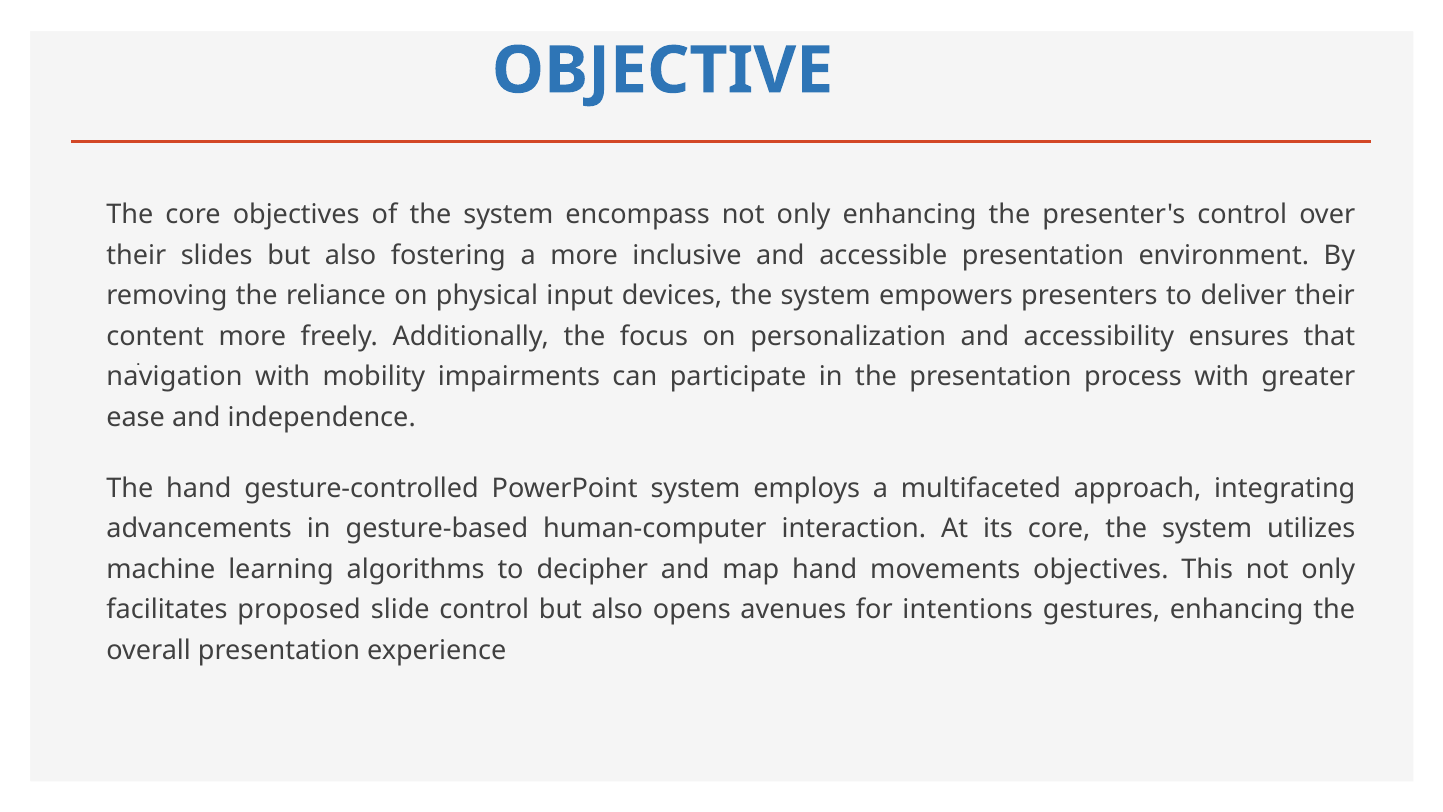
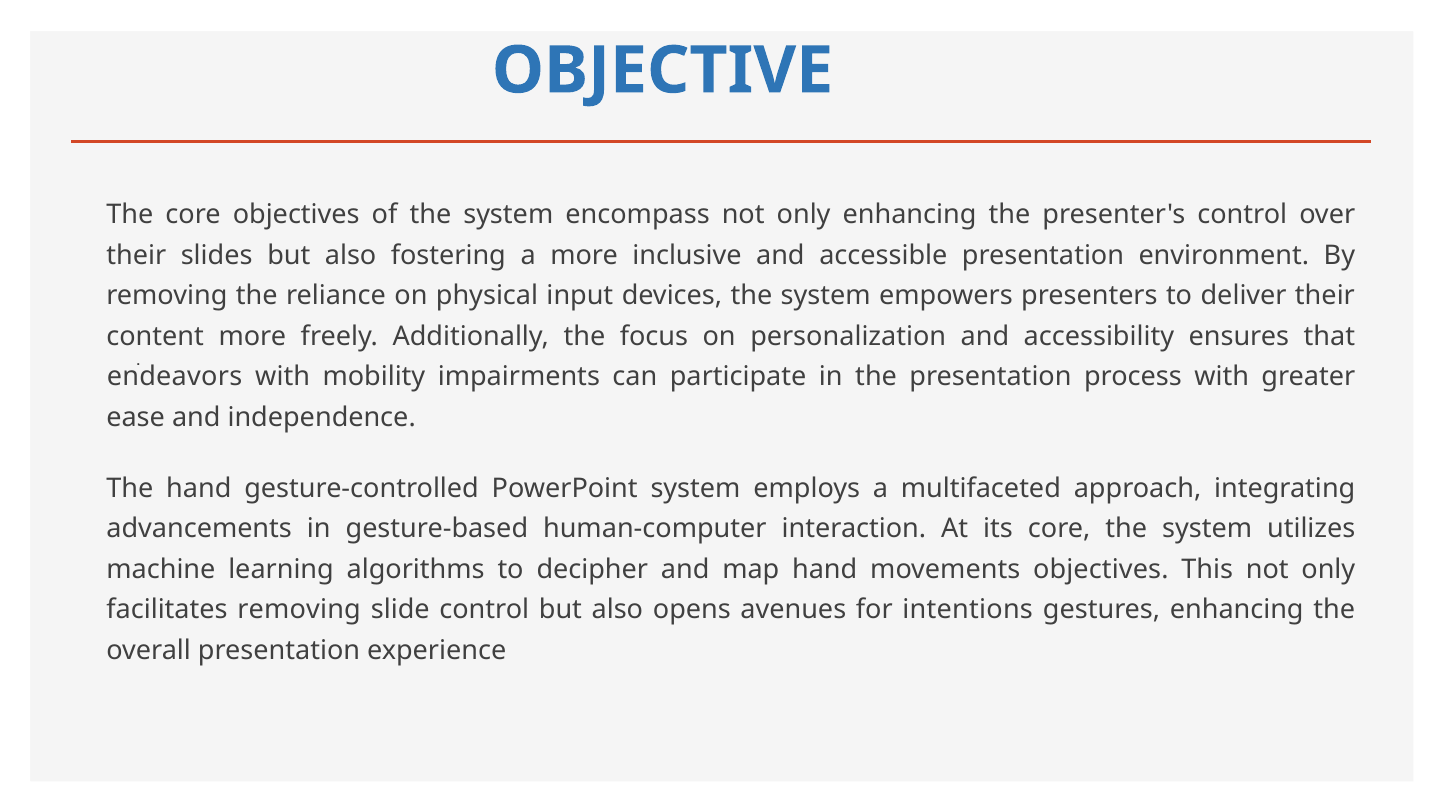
navigation: navigation -> endeavors
facilitates proposed: proposed -> removing
